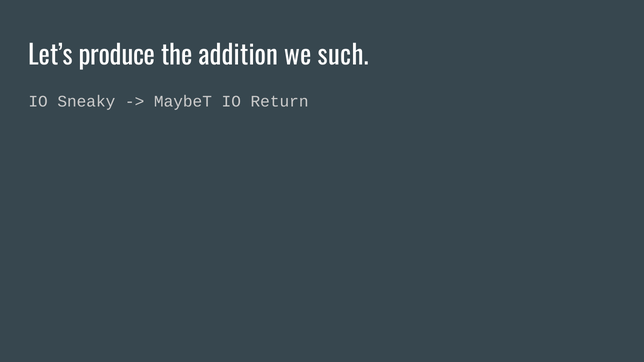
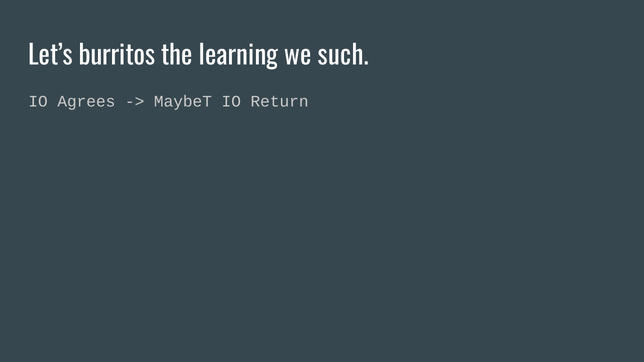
produce: produce -> burritos
addition: addition -> learning
Sneaky: Sneaky -> Agrees
